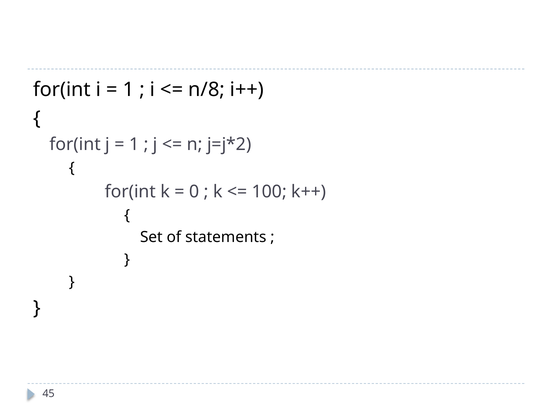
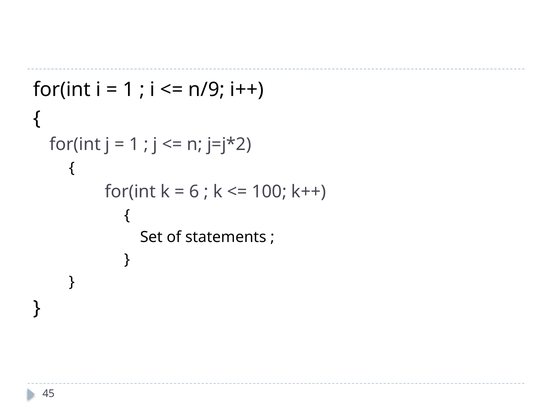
n/8: n/8 -> n/9
0: 0 -> 6
